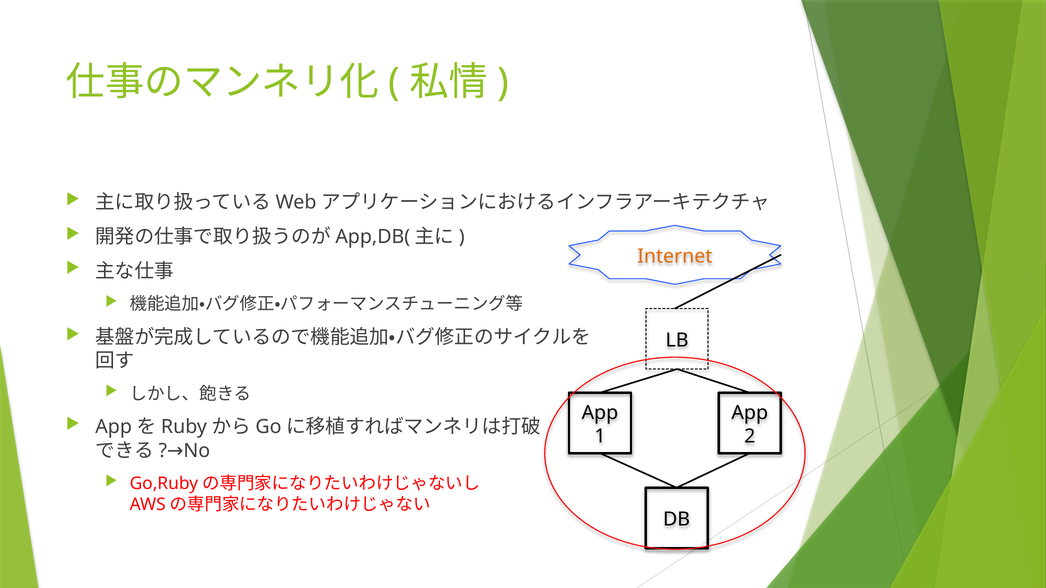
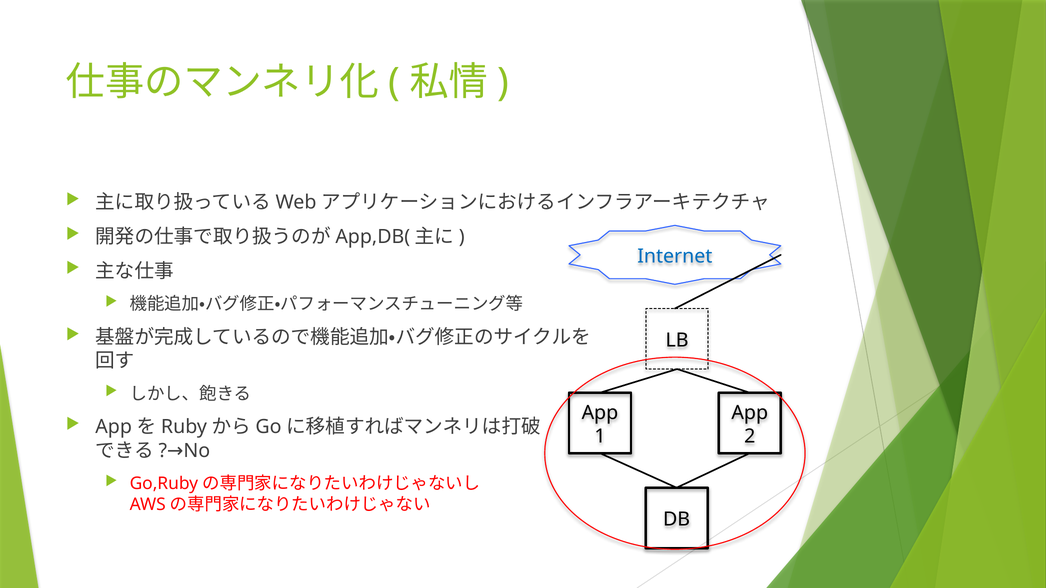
Internet colour: orange -> blue
